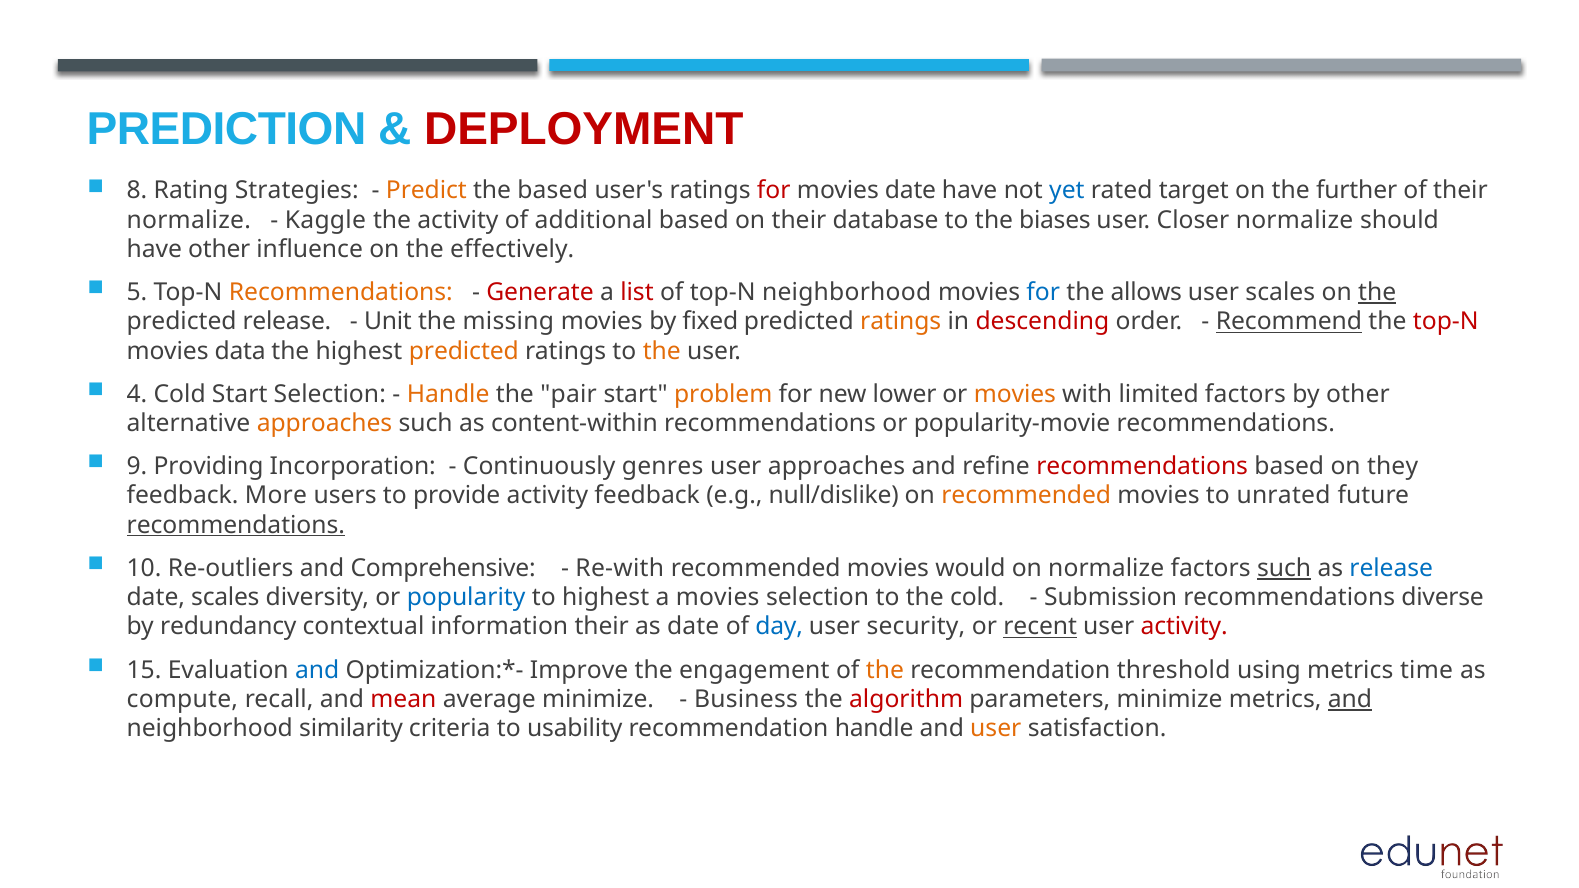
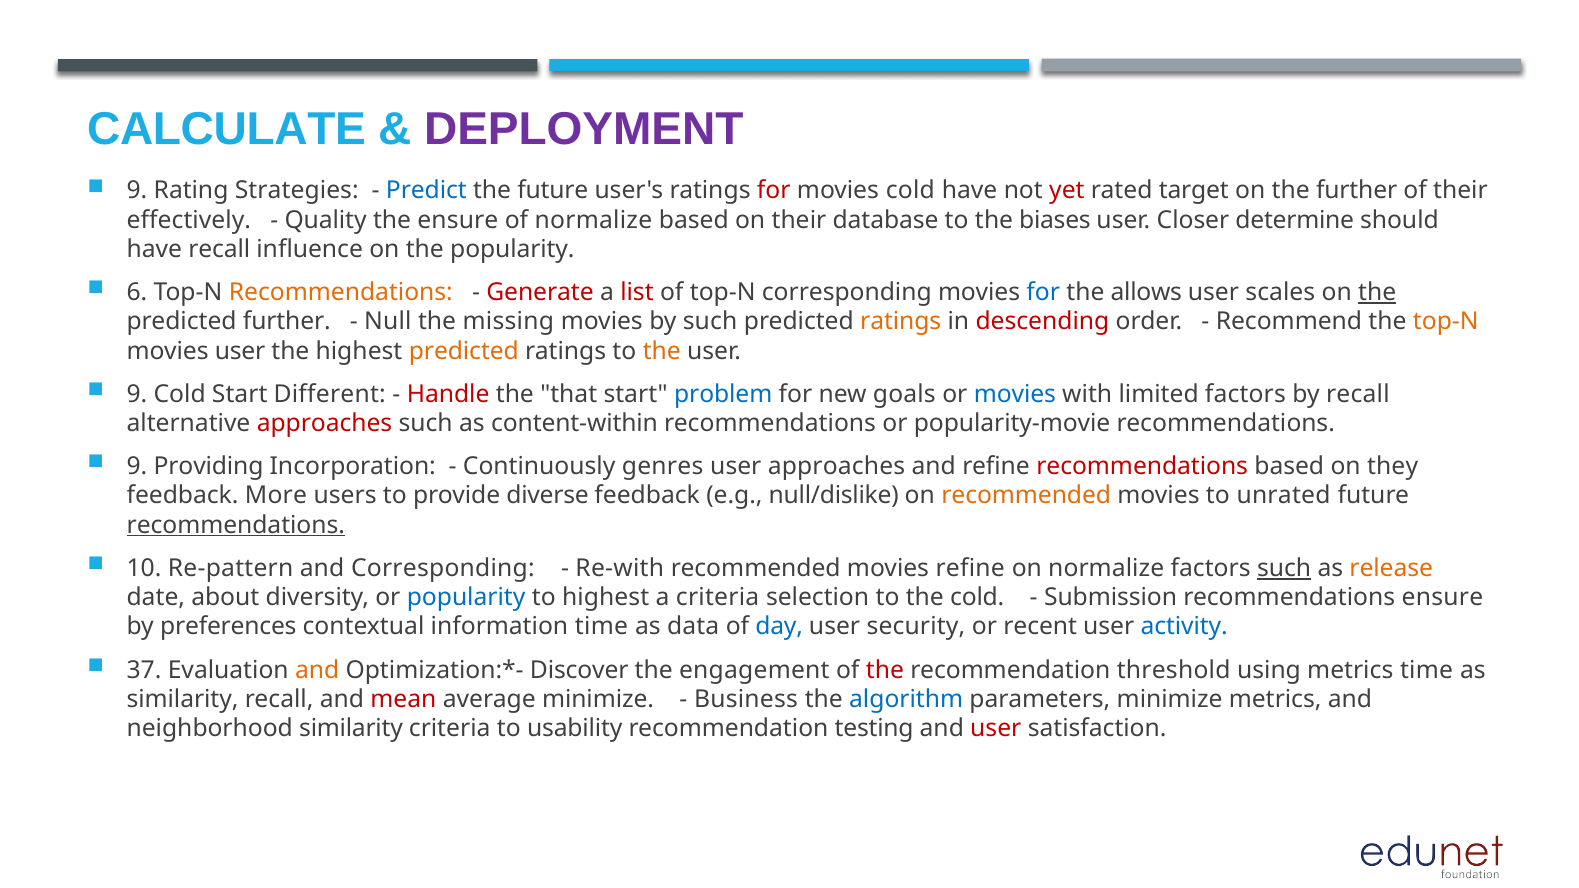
PREDICTION: PREDICTION -> CALCULATE
DEPLOYMENT colour: red -> purple
8 at (137, 191): 8 -> 9
Predict colour: orange -> blue
the based: based -> future
movies date: date -> cold
yet colour: blue -> red
normalize at (189, 220): normalize -> effectively
Kaggle: Kaggle -> Quality
the activity: activity -> ensure
of additional: additional -> normalize
Closer normalize: normalize -> determine
have other: other -> recall
the effectively: effectively -> popularity
5: 5 -> 6
top-N neighborhood: neighborhood -> corresponding
predicted release: release -> further
Unit: Unit -> Null
by fixed: fixed -> such
Recommend underline: present -> none
top-N at (1446, 322) colour: red -> orange
movies data: data -> user
4 at (137, 394): 4 -> 9
Start Selection: Selection -> Different
Handle at (448, 394) colour: orange -> red
pair: pair -> that
problem colour: orange -> blue
lower: lower -> goals
movies at (1015, 394) colour: orange -> blue
by other: other -> recall
approaches at (325, 423) colour: orange -> red
provide activity: activity -> diverse
Re-outliers: Re-outliers -> Re-pattern
and Comprehensive: Comprehensive -> Corresponding
movies would: would -> refine
release at (1391, 568) colour: blue -> orange
date scales: scales -> about
a movies: movies -> criteria
recommendations diverse: diverse -> ensure
redundancy: redundancy -> preferences
information their: their -> time
as date: date -> data
recent underline: present -> none
activity at (1184, 627) colour: red -> blue
15: 15 -> 37
and at (317, 670) colour: blue -> orange
Improve: Improve -> Discover
the at (885, 670) colour: orange -> red
compute at (182, 699): compute -> similarity
algorithm colour: red -> blue
and at (1350, 699) underline: present -> none
recommendation handle: handle -> testing
user at (996, 729) colour: orange -> red
